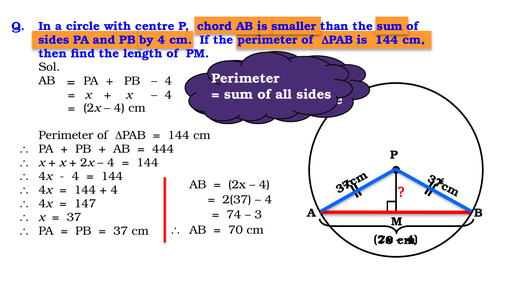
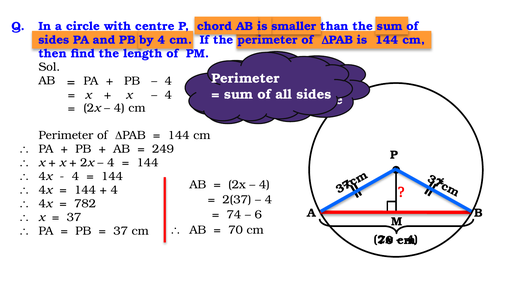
444: 444 -> 249
147: 147 -> 782
3 at (258, 215): 3 -> 6
